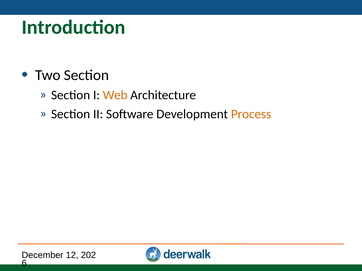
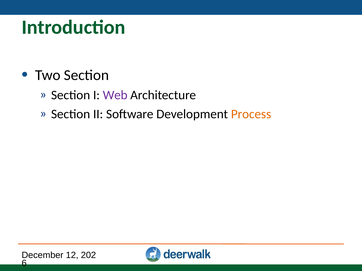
Web colour: orange -> purple
